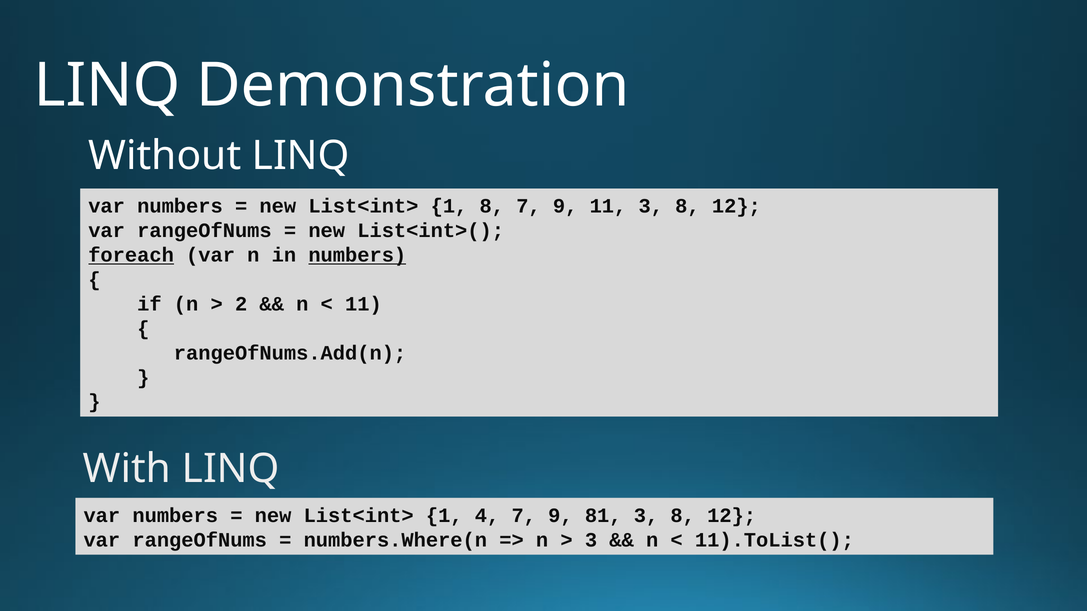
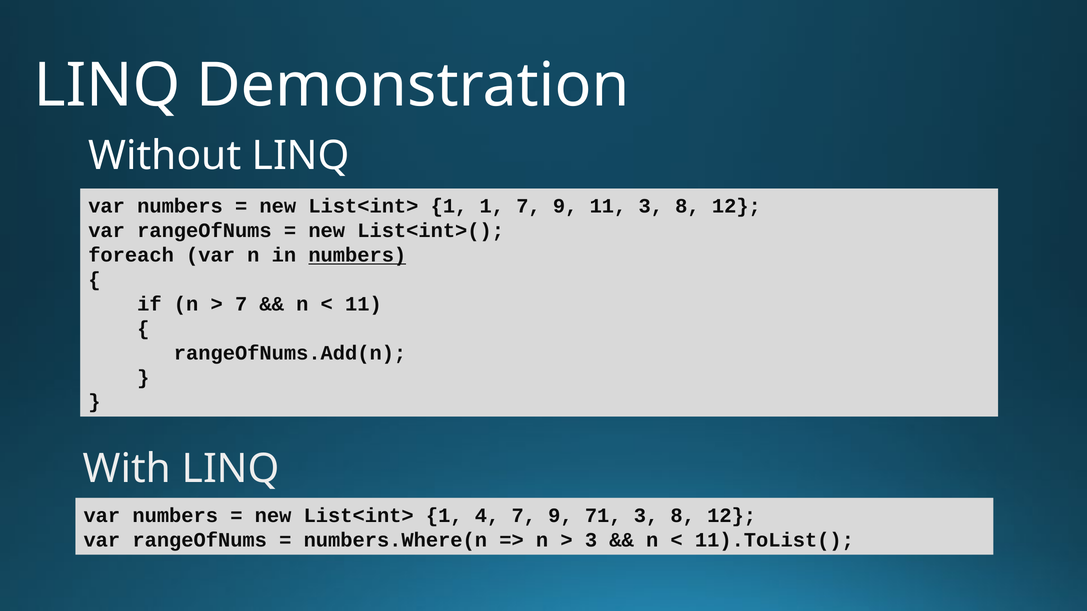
1 8: 8 -> 1
foreach underline: present -> none
2 at (241, 304): 2 -> 7
81: 81 -> 71
